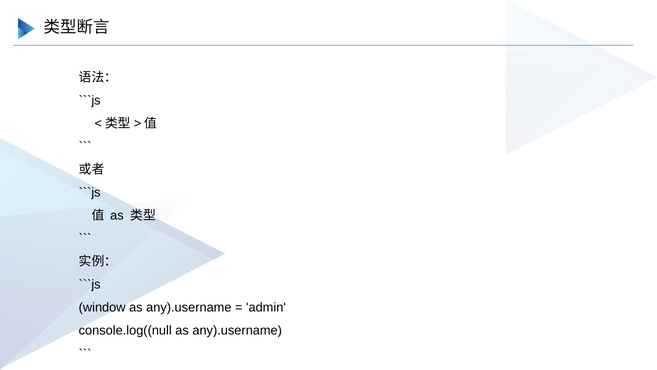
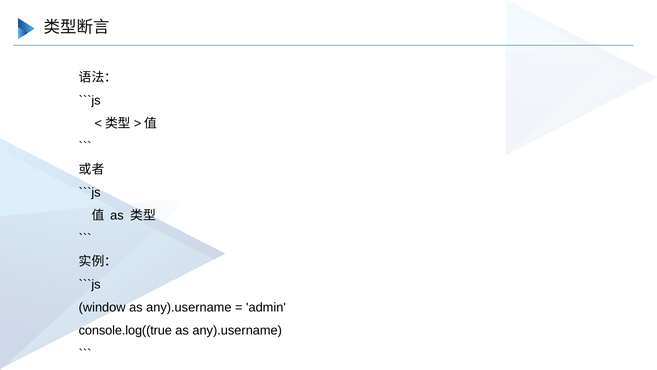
console.log((null: console.log((null -> console.log((true
